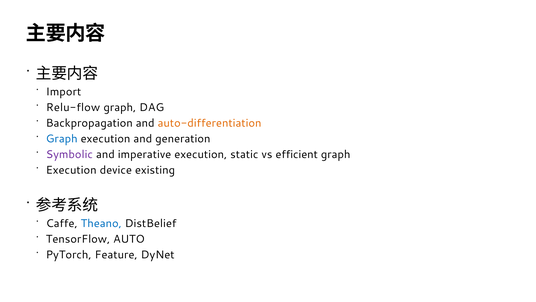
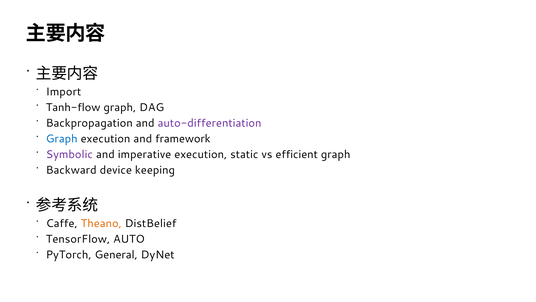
Relu-flow: Relu-flow -> Tanh-flow
auto-differentiation colour: orange -> purple
generation: generation -> framework
Execution at (71, 170): Execution -> Backward
existing: existing -> keeping
Theano colour: blue -> orange
Feature: Feature -> General
